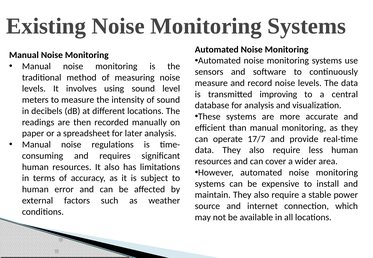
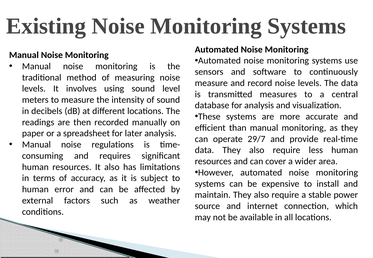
improving: improving -> measures
17/7: 17/7 -> 29/7
